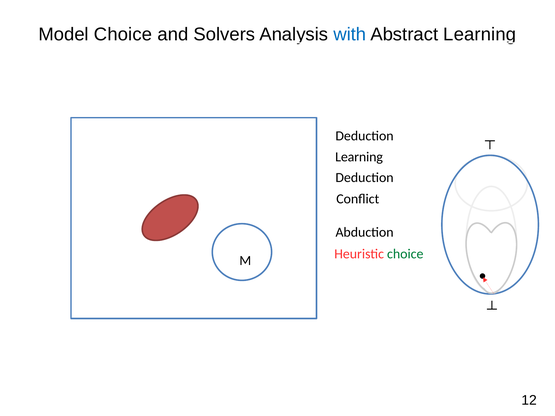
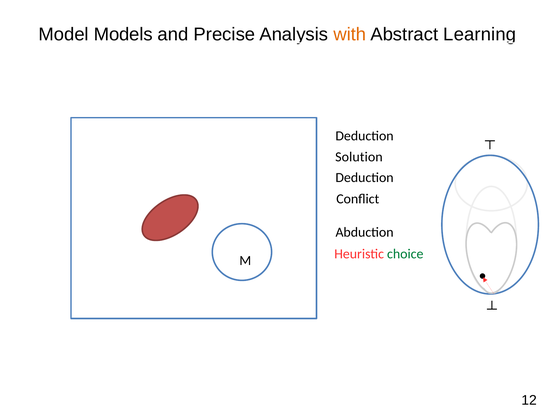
Model Choice: Choice -> Models
Solvers: Solvers -> Precise
with colour: blue -> orange
Learning at (359, 157): Learning -> Solution
